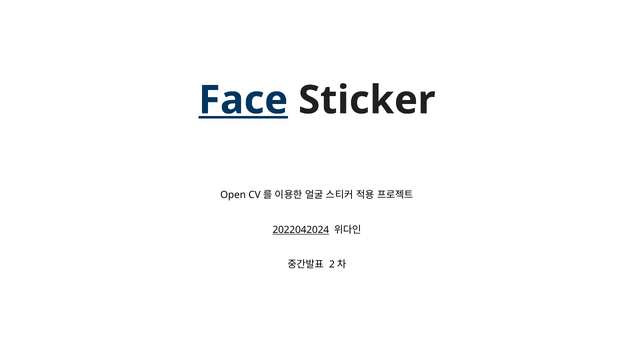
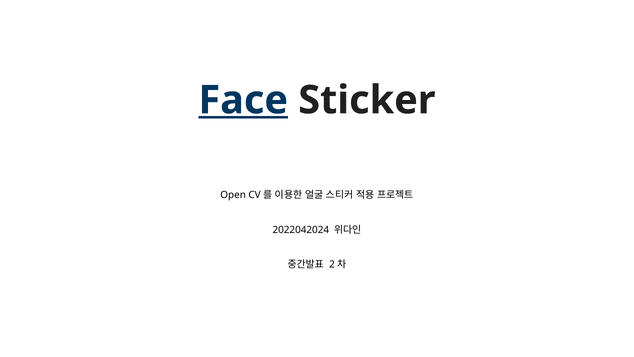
2022042024 underline: present -> none
